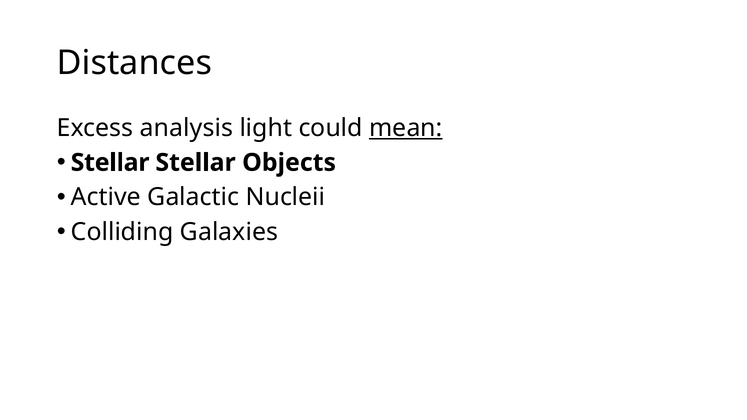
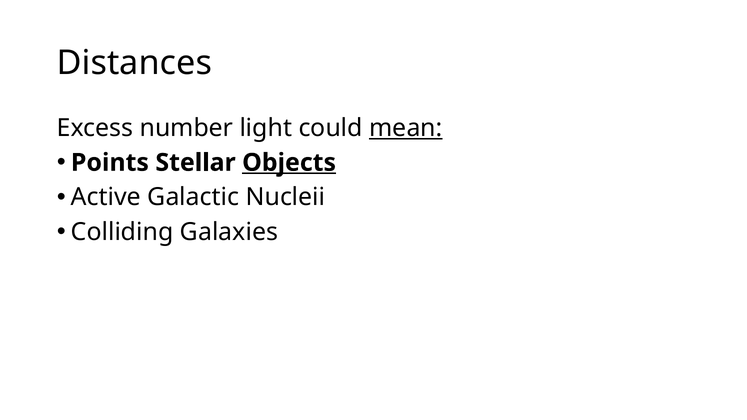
analysis: analysis -> number
Stellar at (110, 163): Stellar -> Points
Objects underline: none -> present
